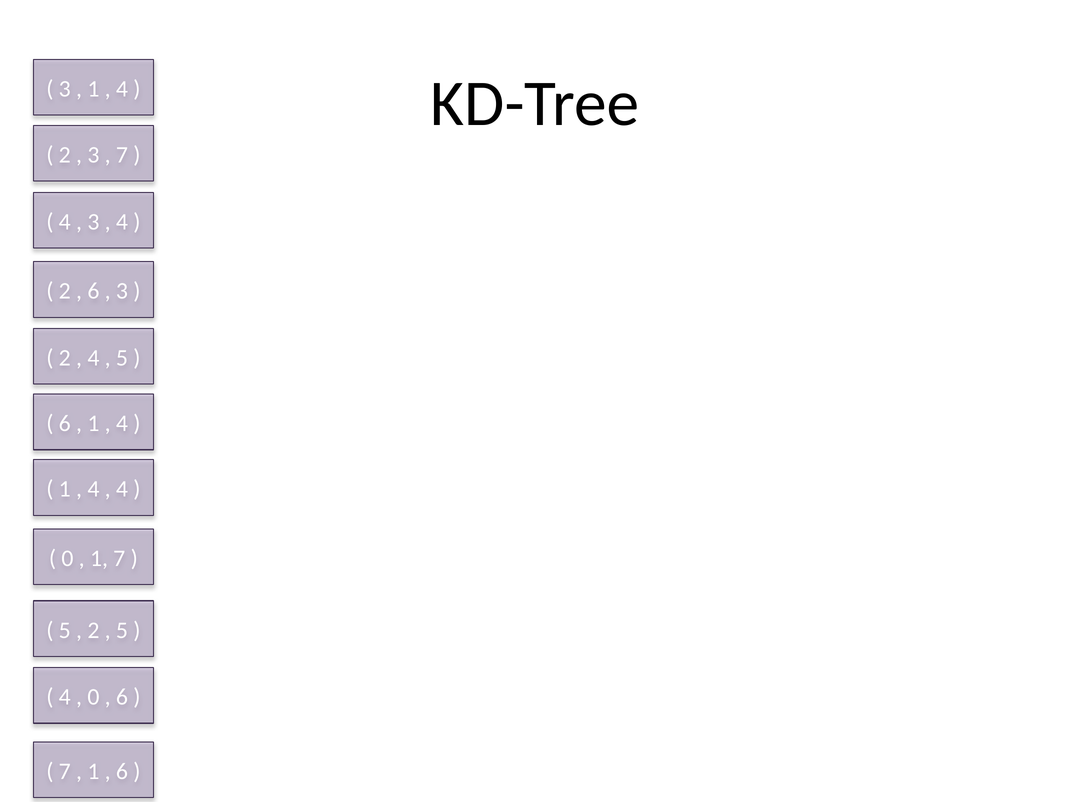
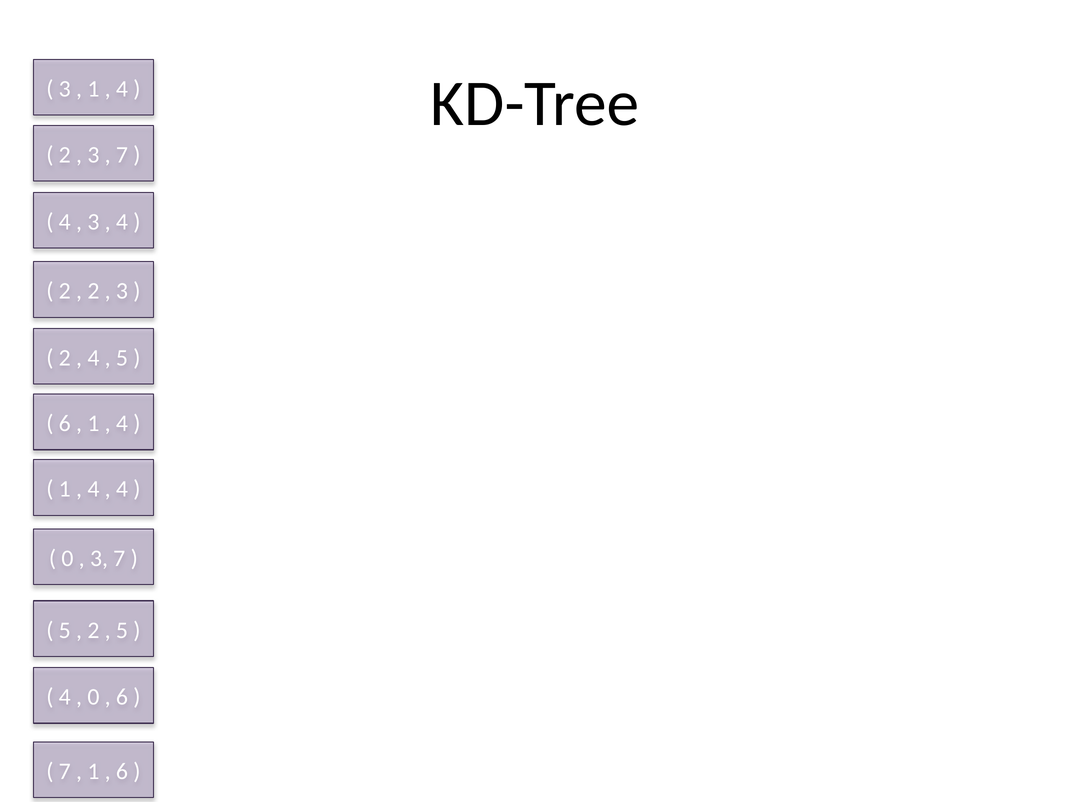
6 at (93, 291): 6 -> 2
1 at (99, 559): 1 -> 3
